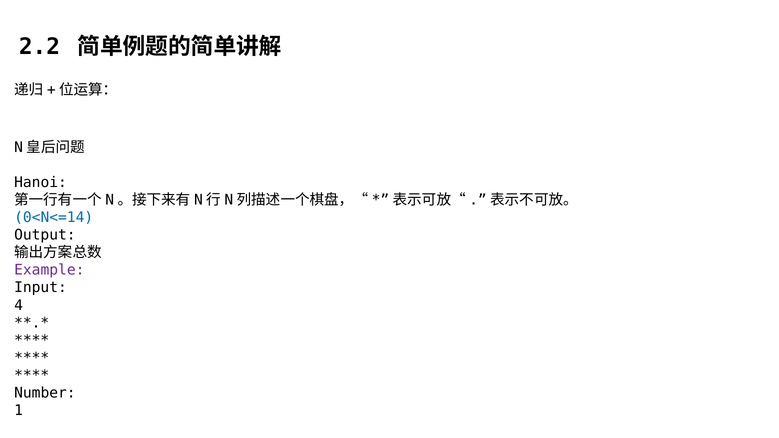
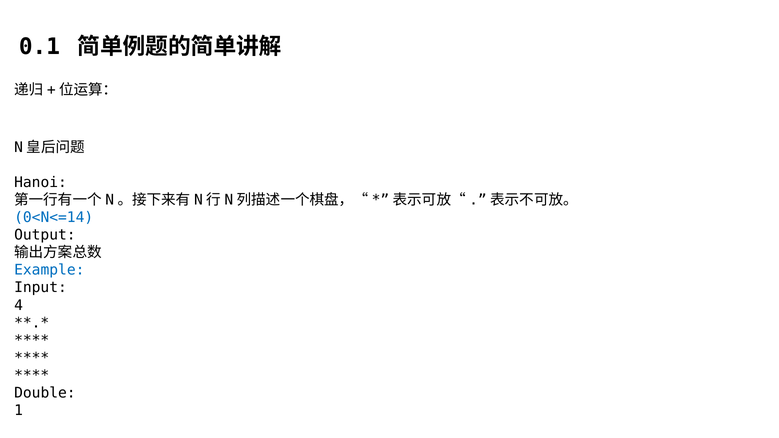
2.2: 2.2 -> 0.1
Example colour: purple -> blue
Number: Number -> Double
